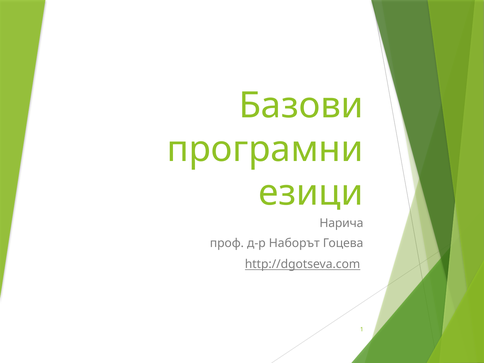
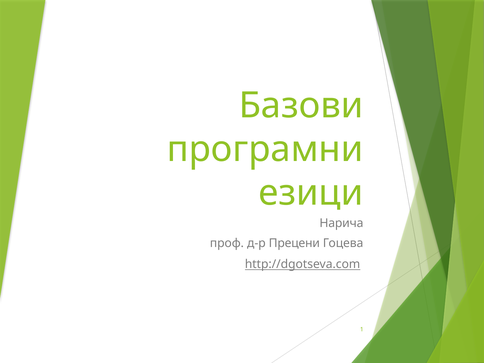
Наборът: Наборът -> Прецени
